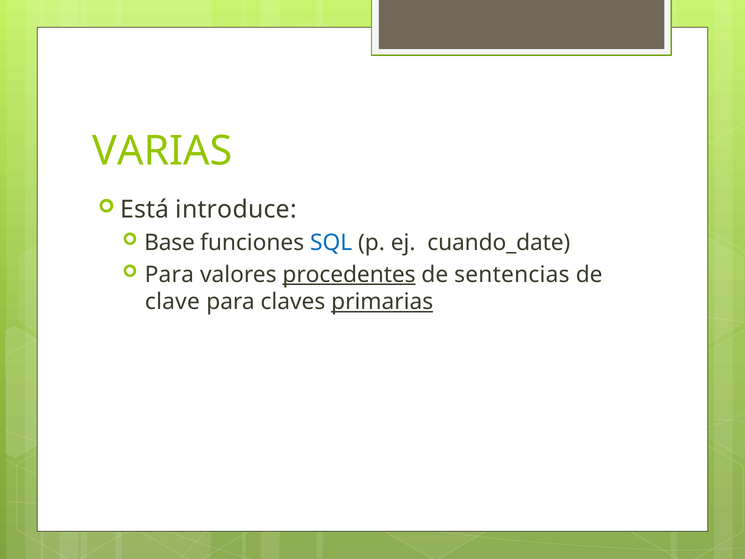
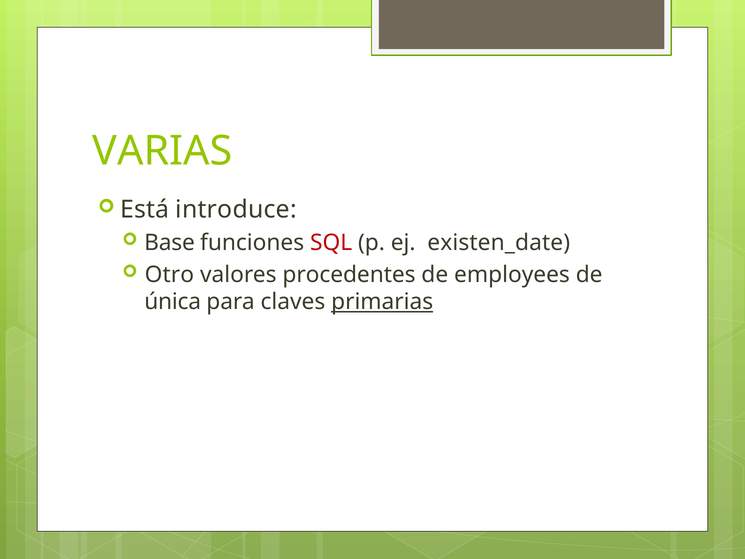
SQL colour: blue -> red
cuando_date: cuando_date -> existen_date
Para at (169, 274): Para -> Otro
procedentes underline: present -> none
sentencias: sentencias -> employees
clave: clave -> única
